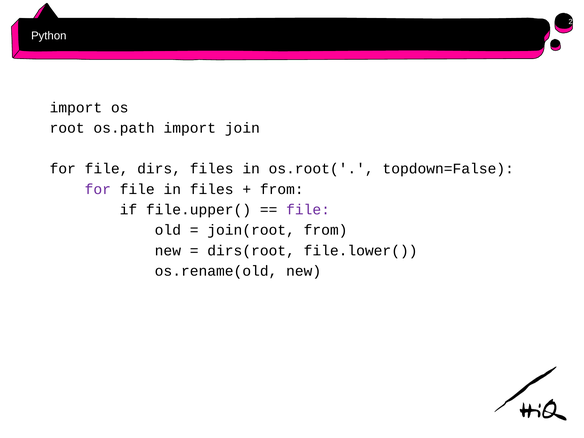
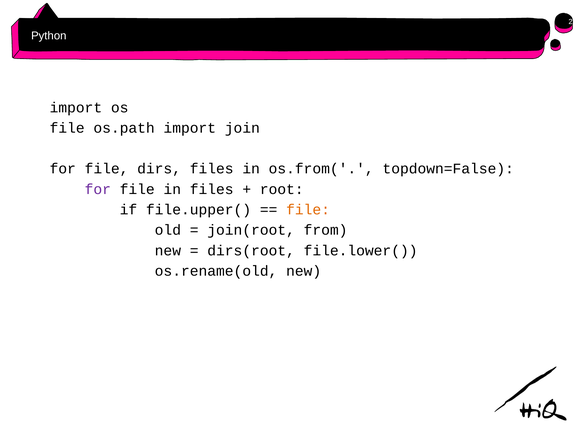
root at (67, 128): root -> file
os.root(: os.root( -> os.from(
from at (282, 189): from -> root
file at (308, 210) colour: purple -> orange
